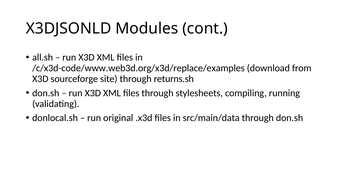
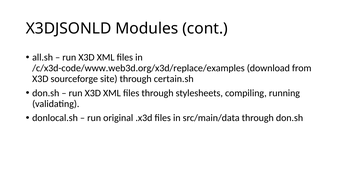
returns.sh: returns.sh -> certain.sh
